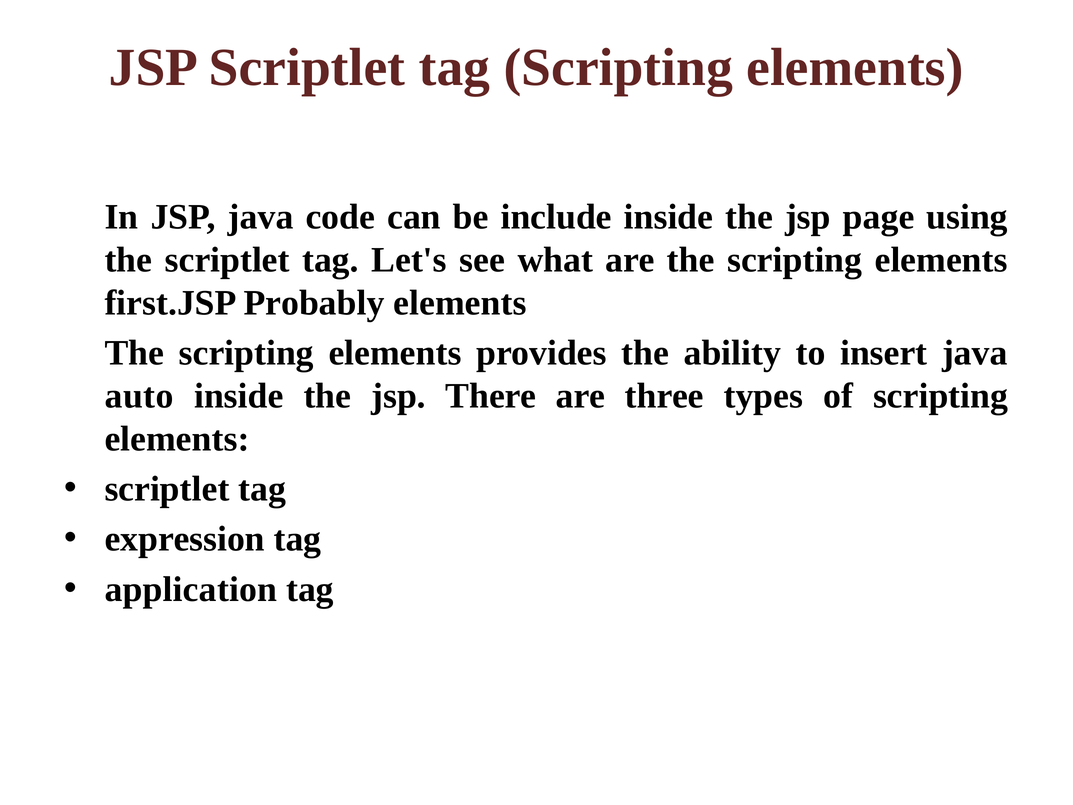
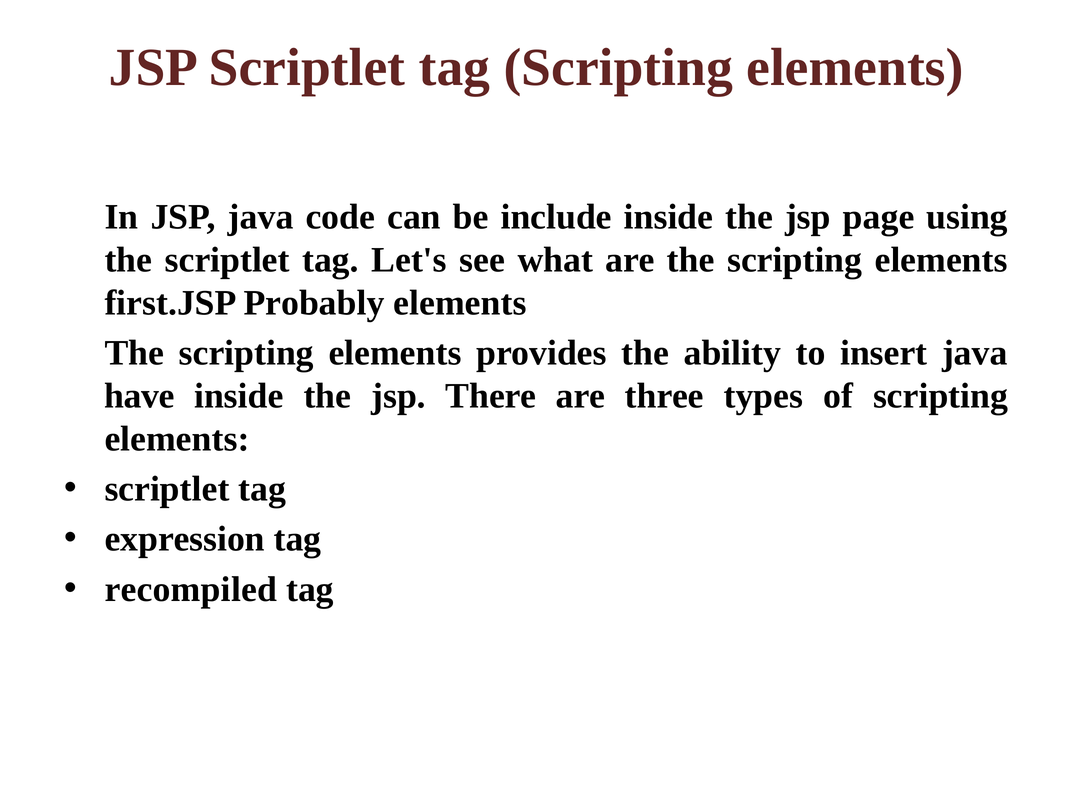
auto: auto -> have
application: application -> recompiled
